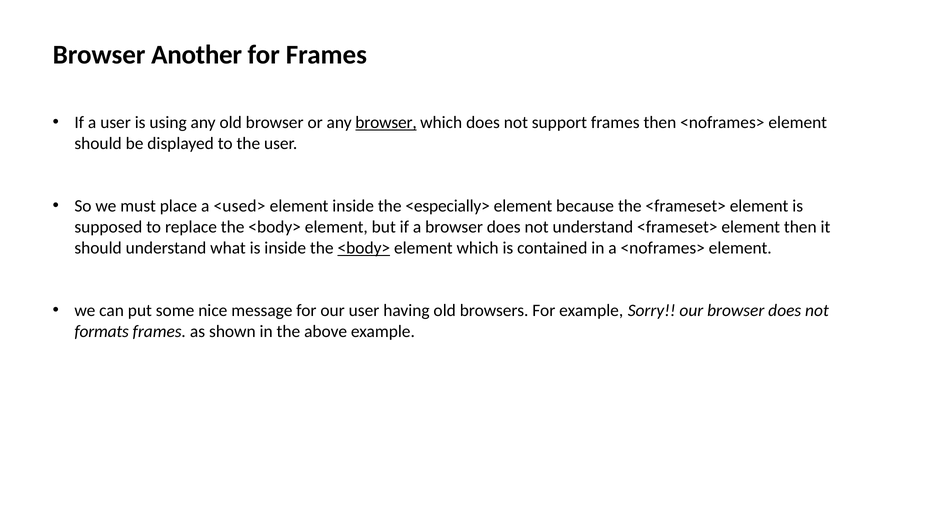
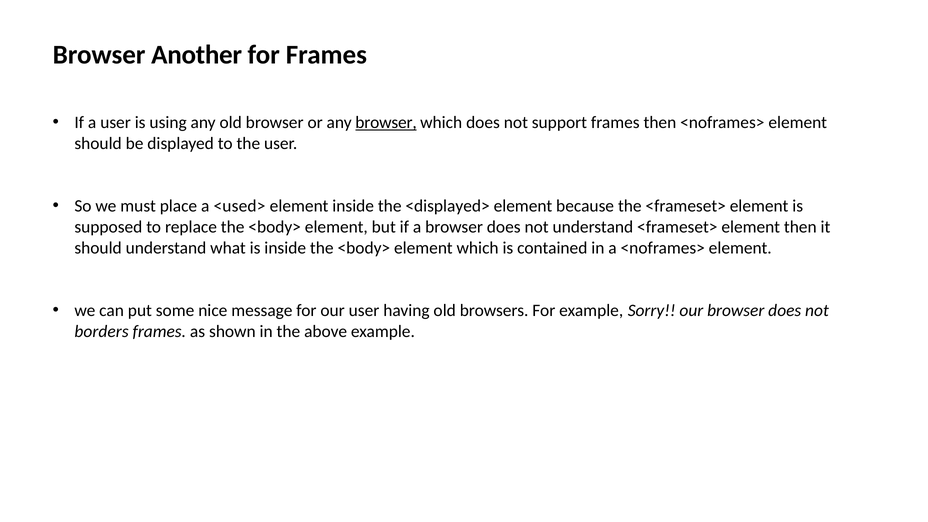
<especially>: <especially> -> <displayed>
<body> at (364, 248) underline: present -> none
formats: formats -> borders
